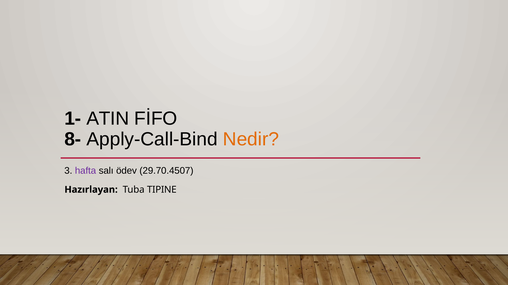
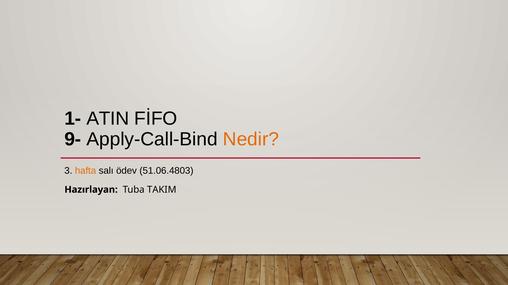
8-: 8- -> 9-
hafta colour: purple -> orange
29.70.4507: 29.70.4507 -> 51.06.4803
TIPINE: TIPINE -> TAKIM
